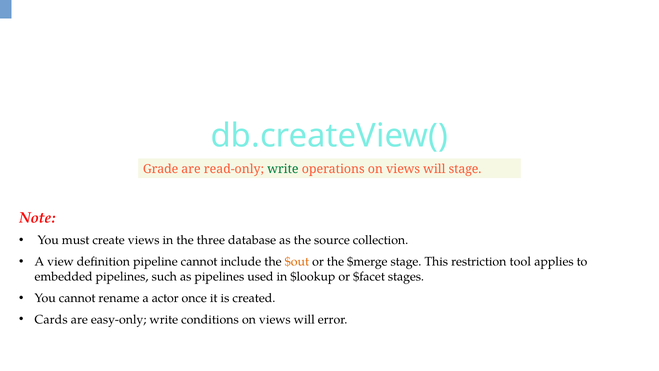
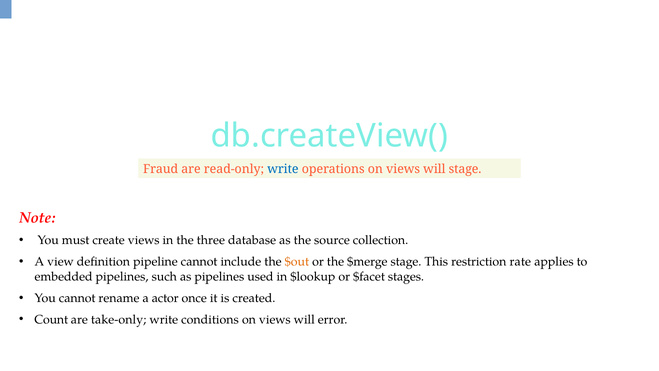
Grade: Grade -> Fraud
write at (283, 169) colour: green -> blue
tool: tool -> rate
Cards: Cards -> Count
easy-only: easy-only -> take-only
